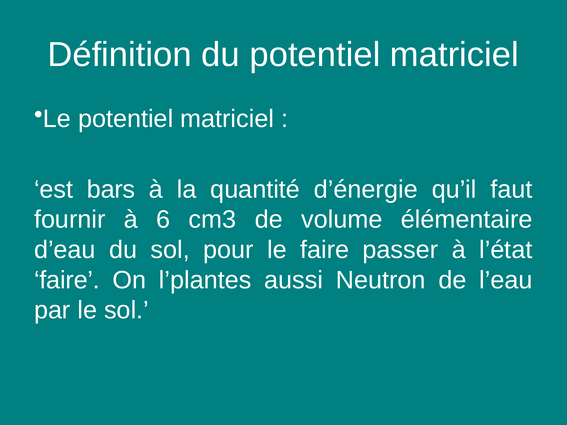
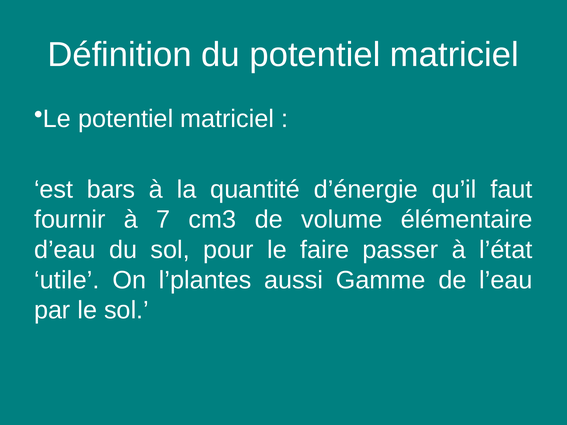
6: 6 -> 7
faire at (67, 280): faire -> utile
Neutron: Neutron -> Gamme
